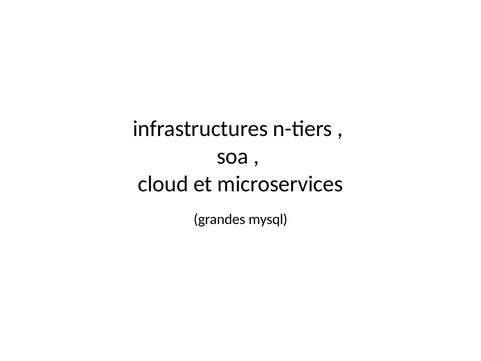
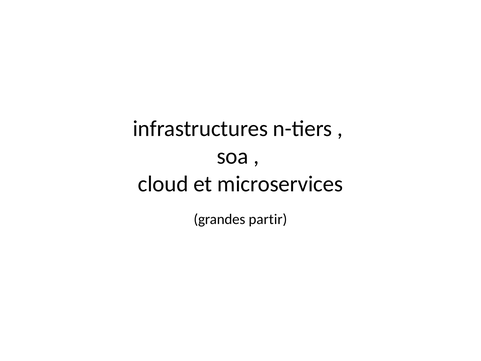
mysql: mysql -> partir
